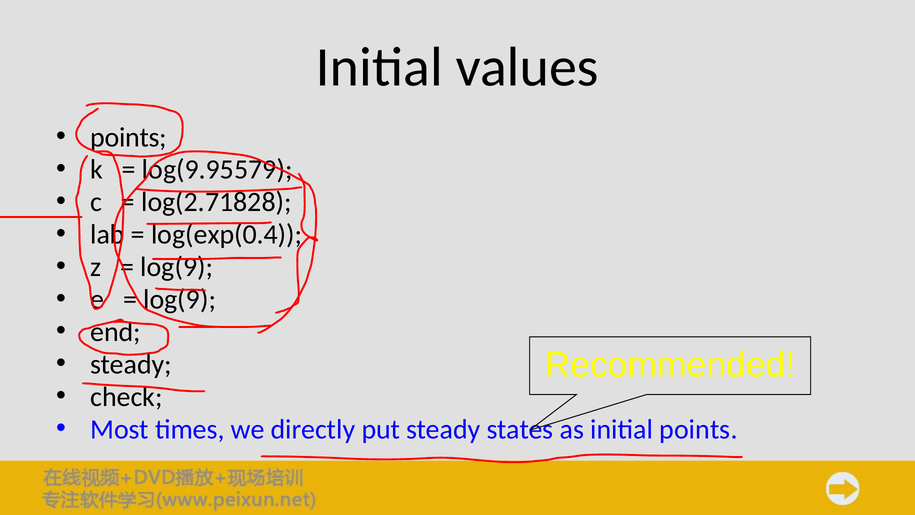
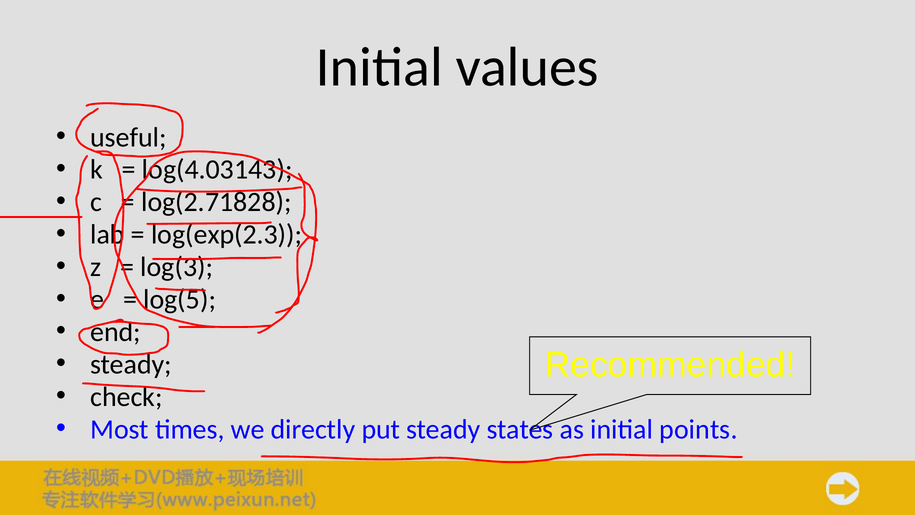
points at (129, 137): points -> useful
log(9.95579: log(9.95579 -> log(4.03143
log(exp(0.4: log(exp(0.4 -> log(exp(2.3
log(9 at (177, 267): log(9 -> log(3
log(9 at (180, 299): log(9 -> log(5
